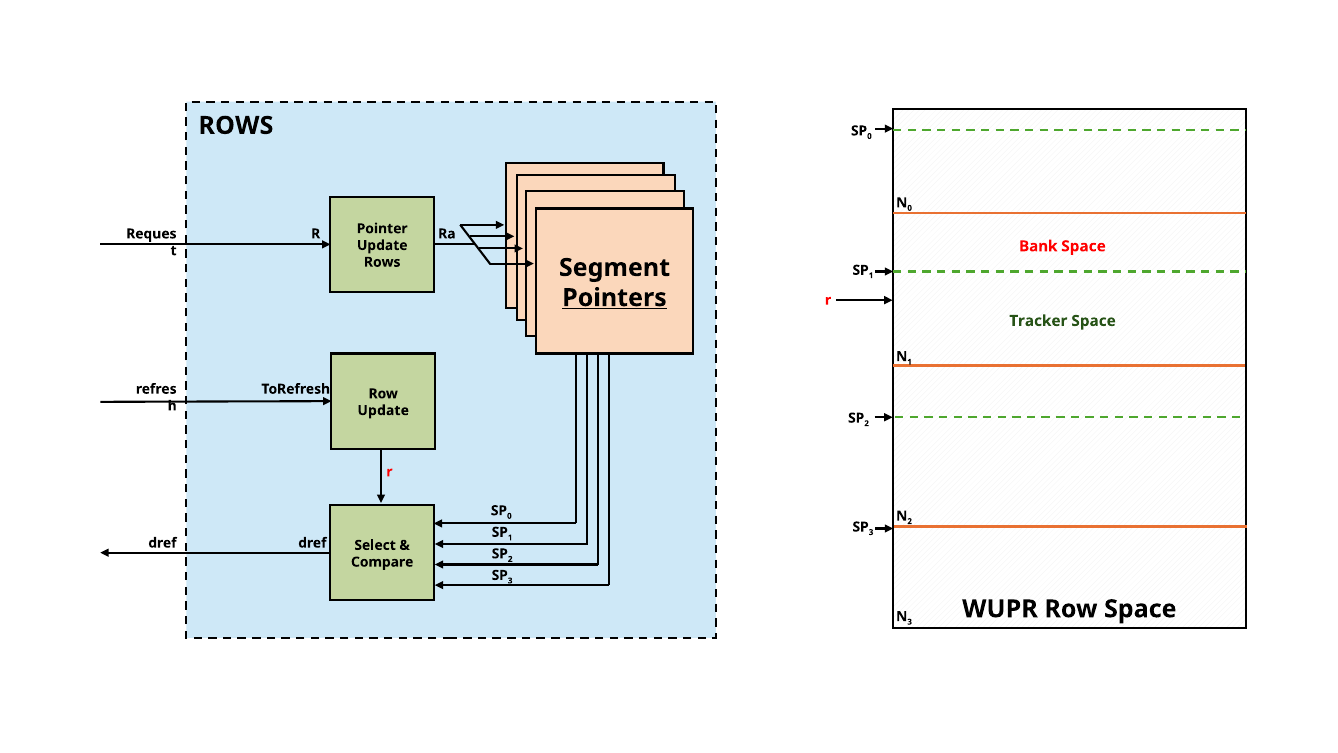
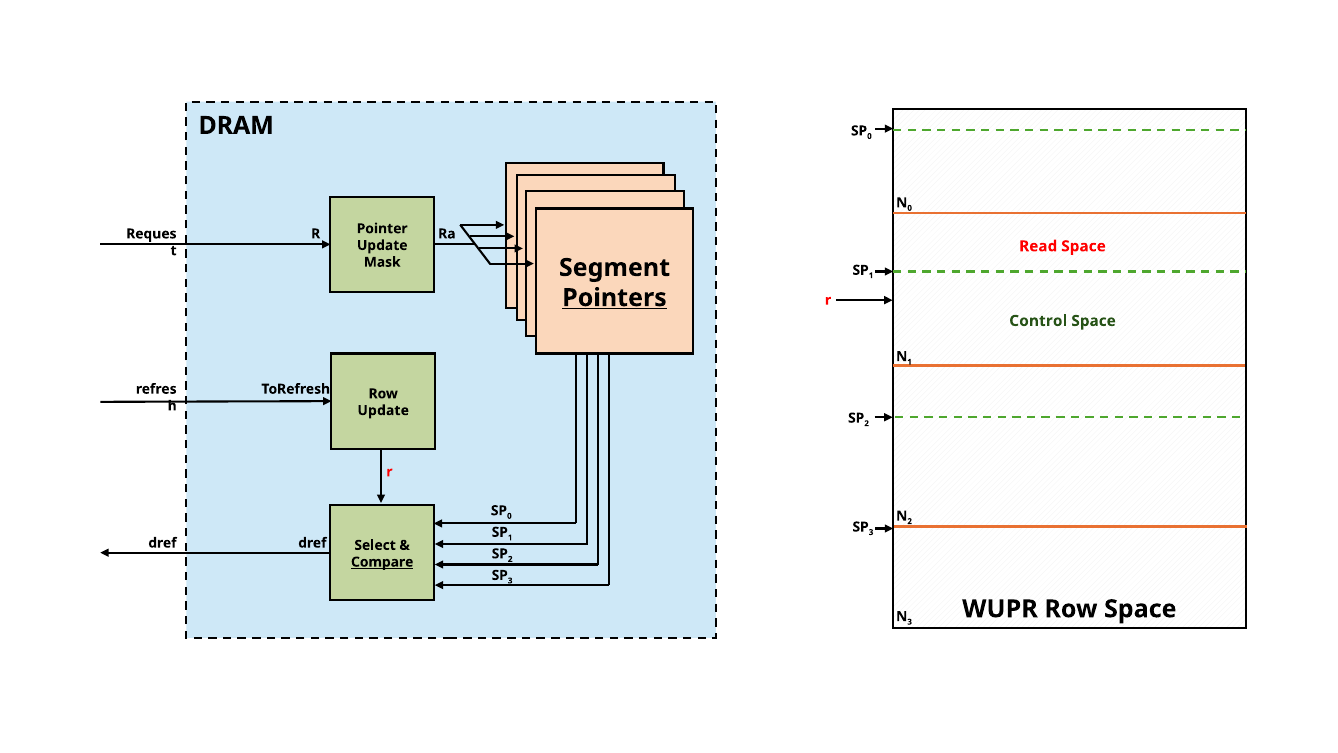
ROWS at (236, 126): ROWS -> DRAM
Bank: Bank -> Read
Rows at (382, 262): Rows -> Mask
Tracker: Tracker -> Control
Compare underline: none -> present
